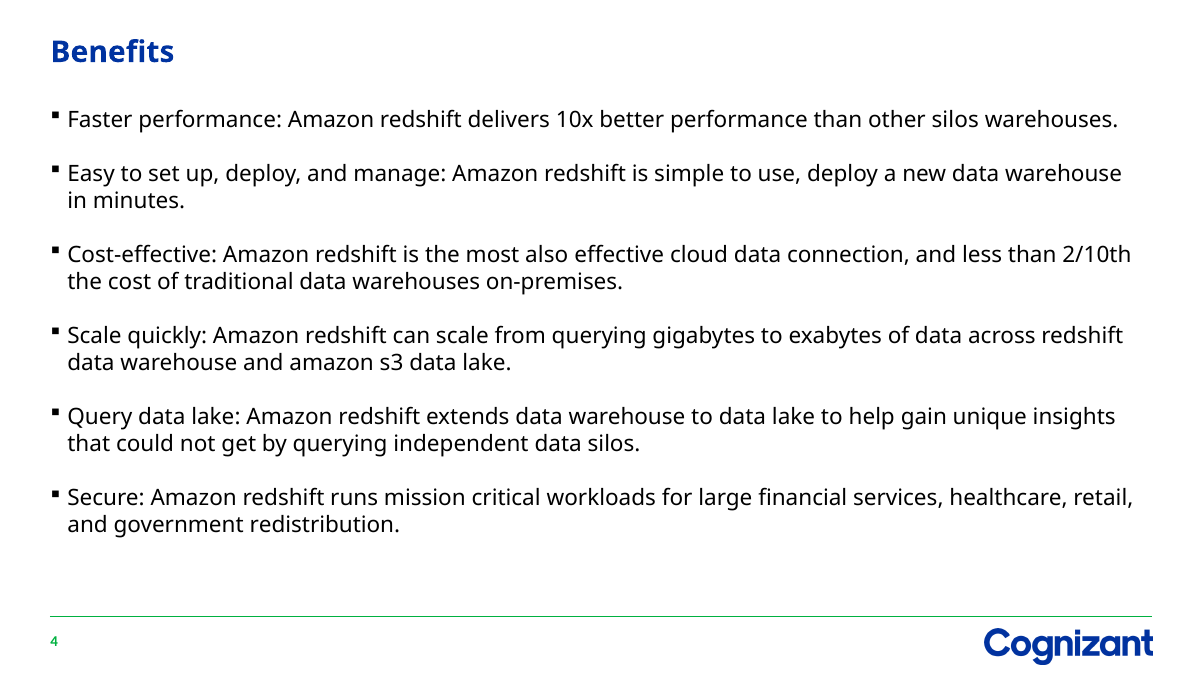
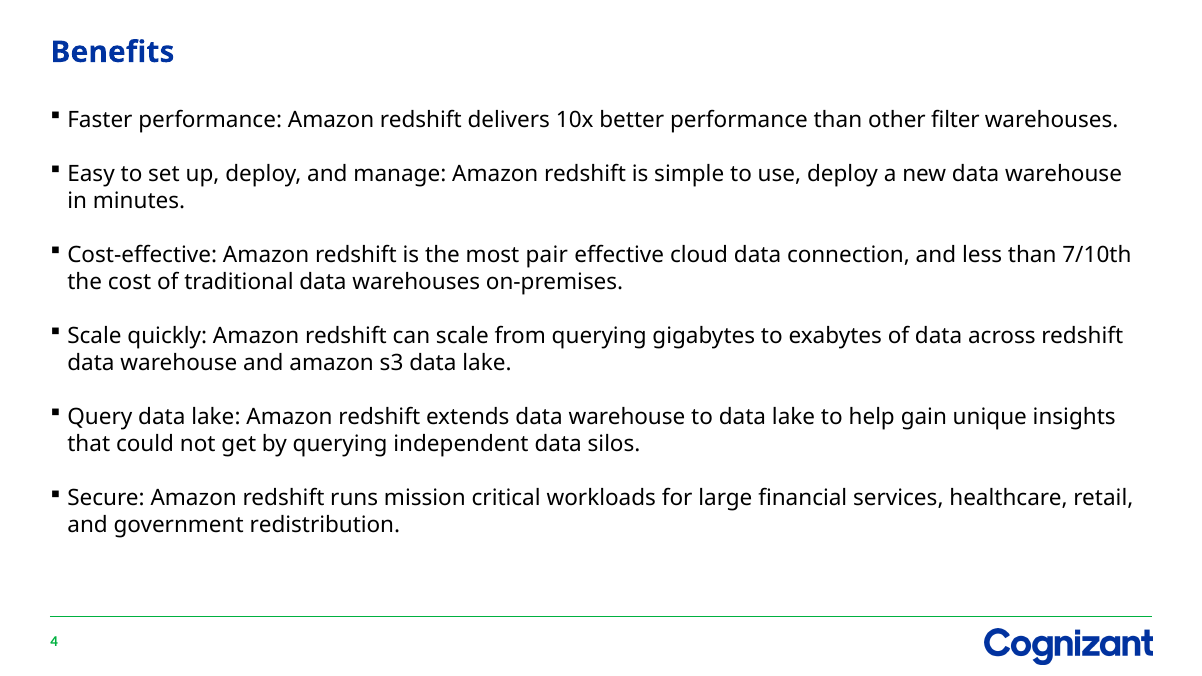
other silos: silos -> filter
also: also -> pair
2/10th: 2/10th -> 7/10th
